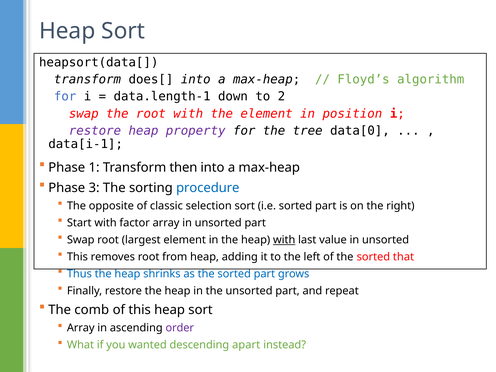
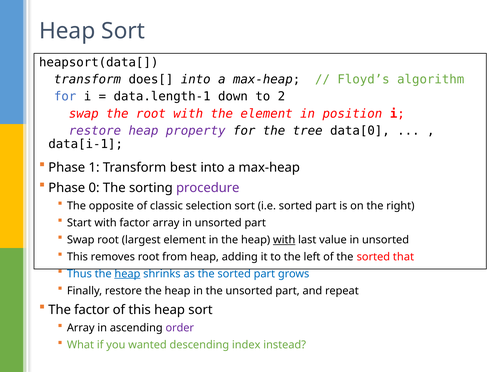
then: then -> best
3: 3 -> 0
procedure colour: blue -> purple
heap at (127, 274) underline: none -> present
The comb: comb -> factor
apart: apart -> index
